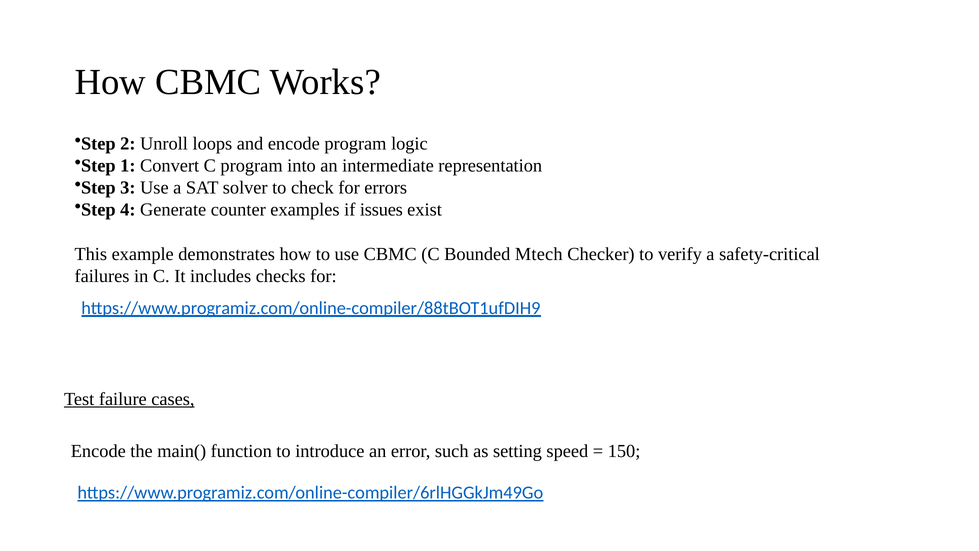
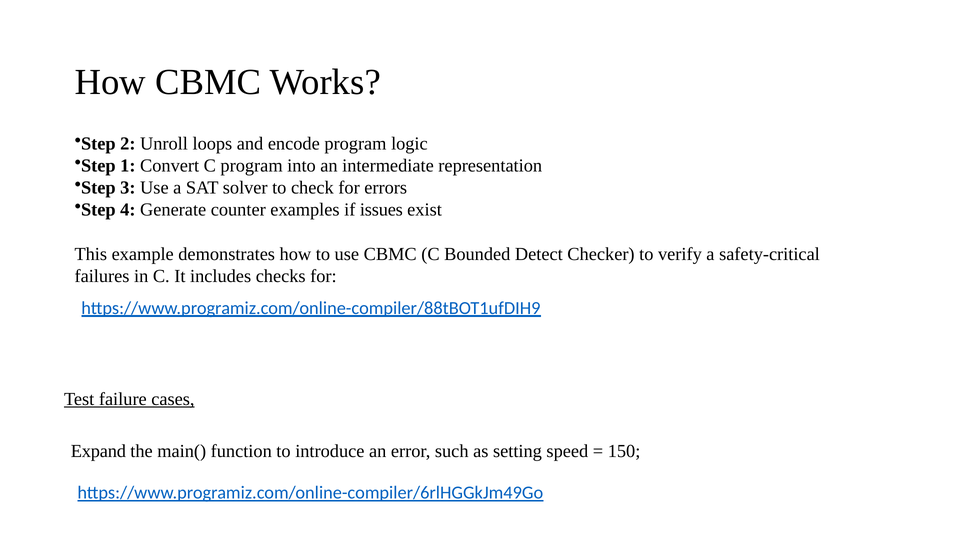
Mtech: Mtech -> Detect
Encode at (98, 451): Encode -> Expand
